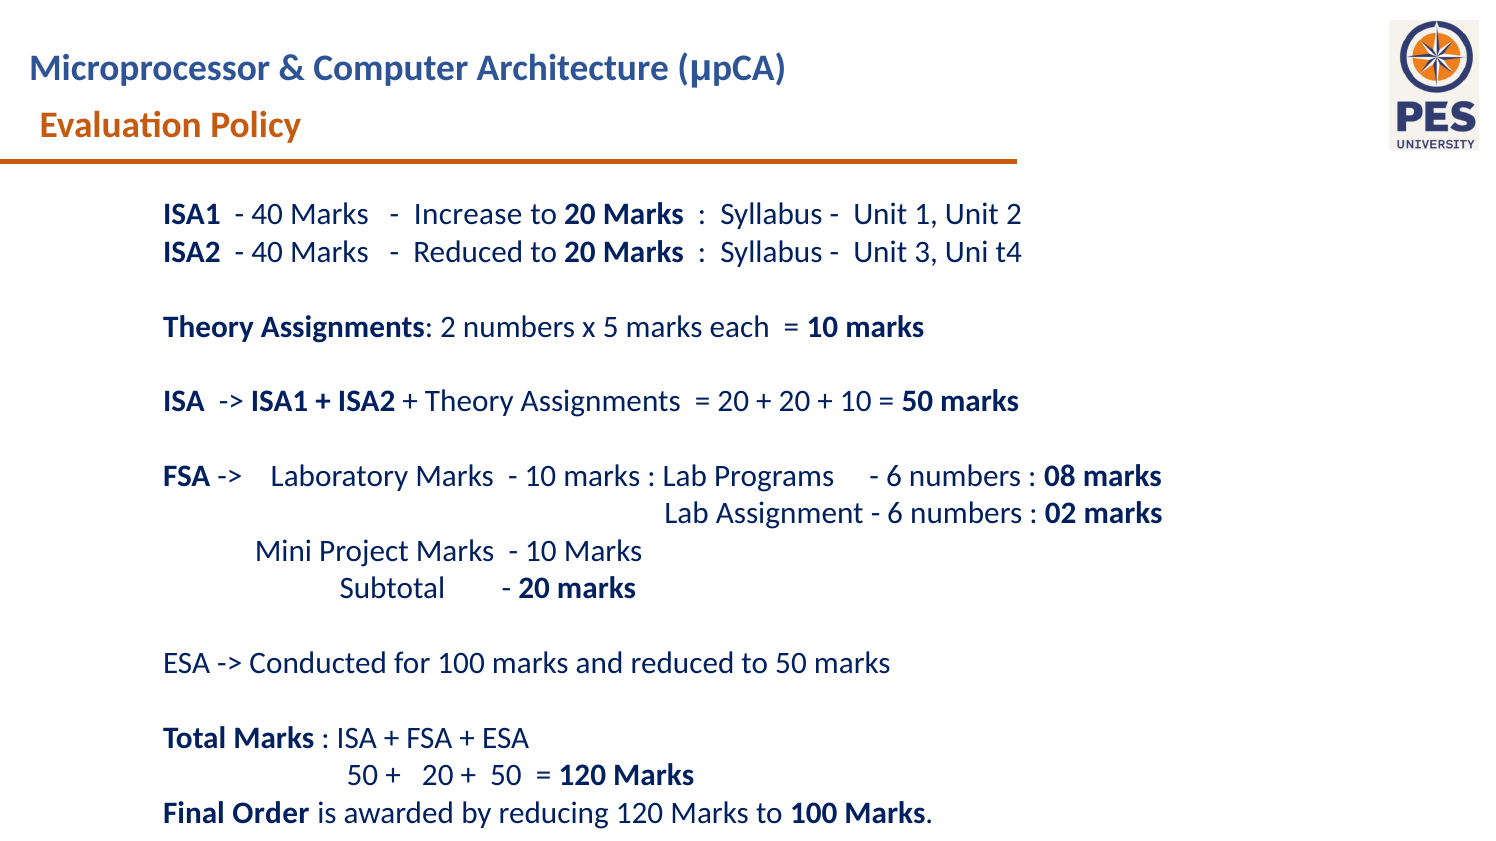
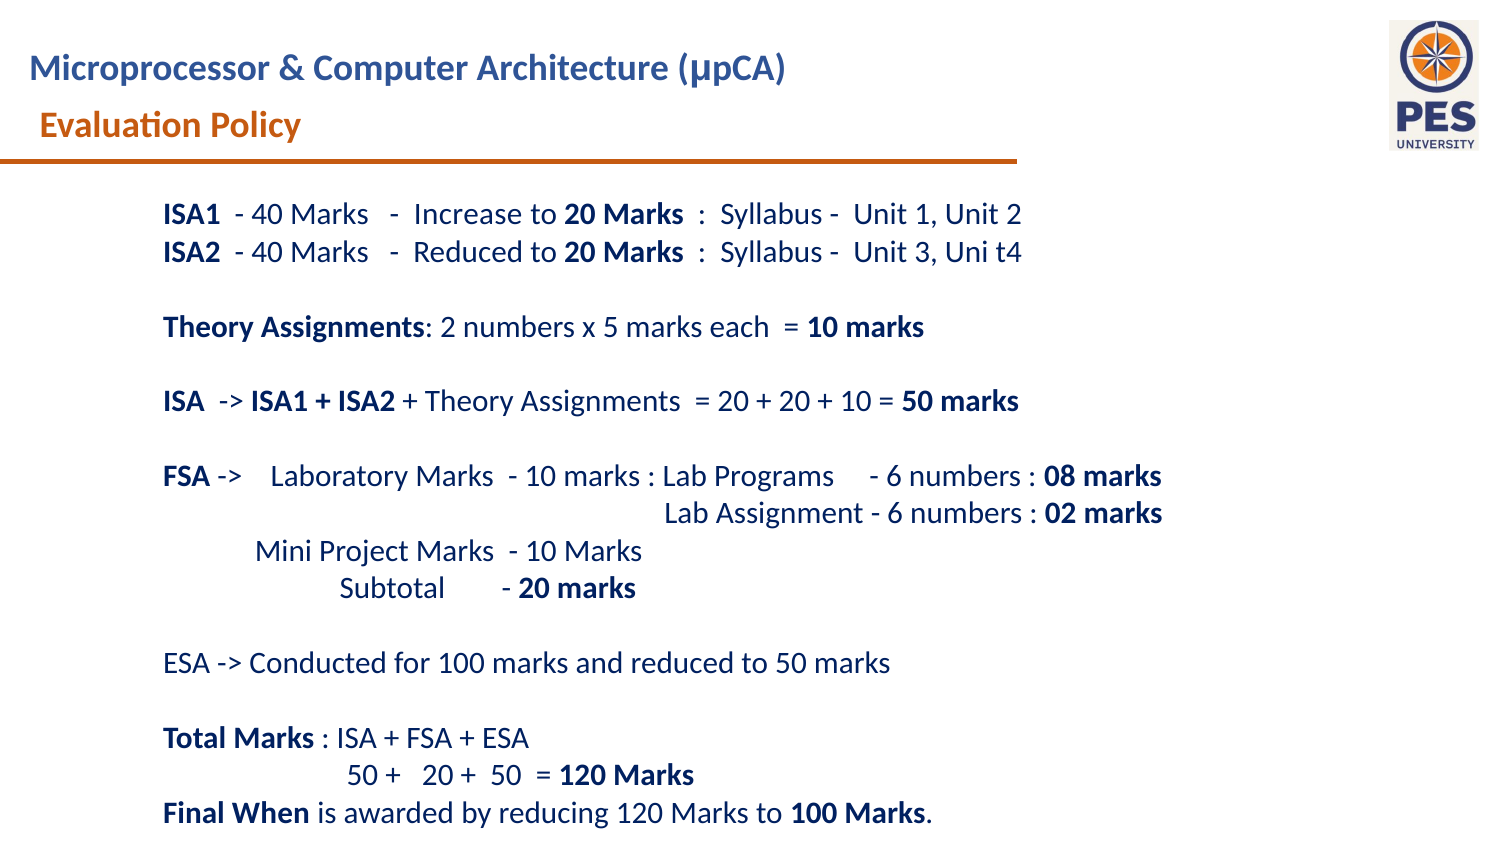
Order: Order -> When
